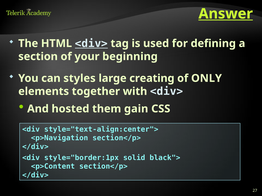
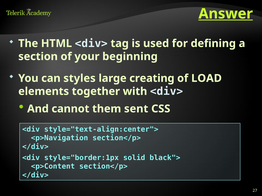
<div> at (91, 44) underline: present -> none
ONLY: ONLY -> LOAD
hosted: hosted -> cannot
gain: gain -> sent
